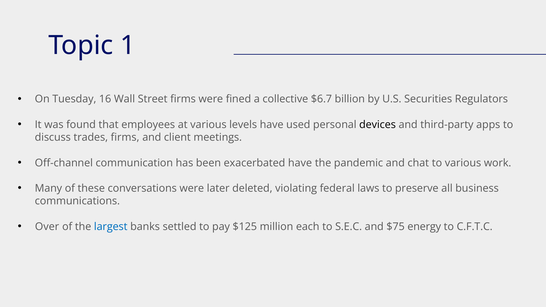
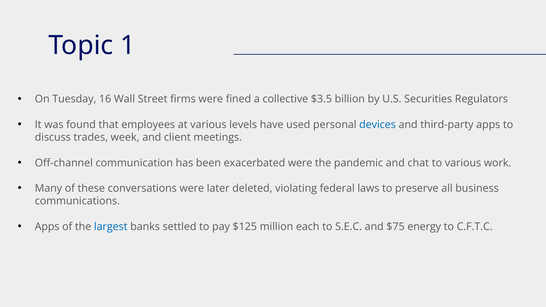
$6.7: $6.7 -> $3.5
devices colour: black -> blue
trades firms: firms -> week
exacerbated have: have -> were
Over at (47, 227): Over -> Apps
